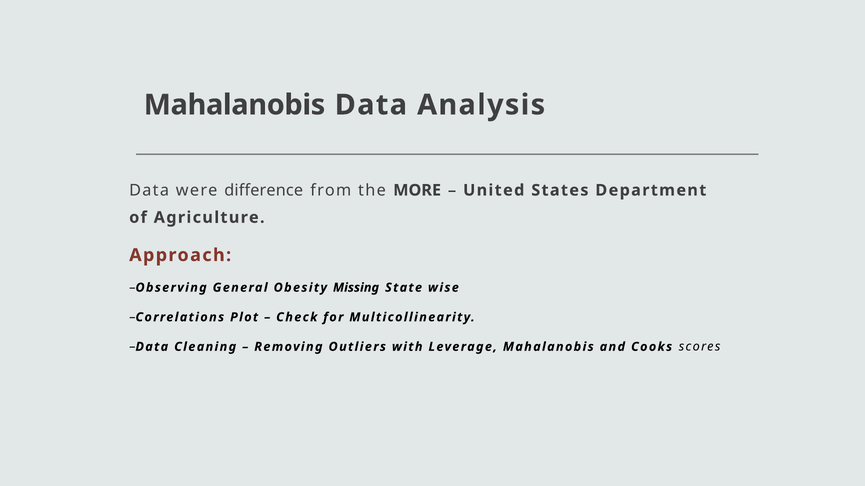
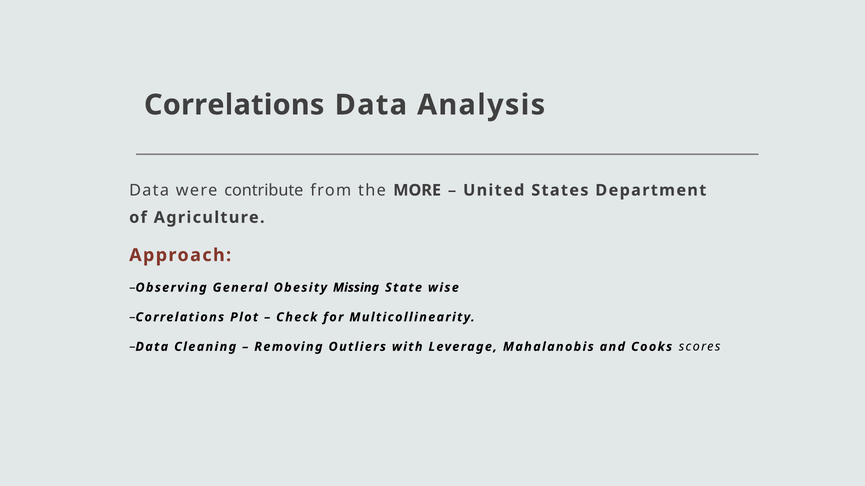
Mahalanobis at (234, 105): Mahalanobis -> Correlations
difference: difference -> contribute
